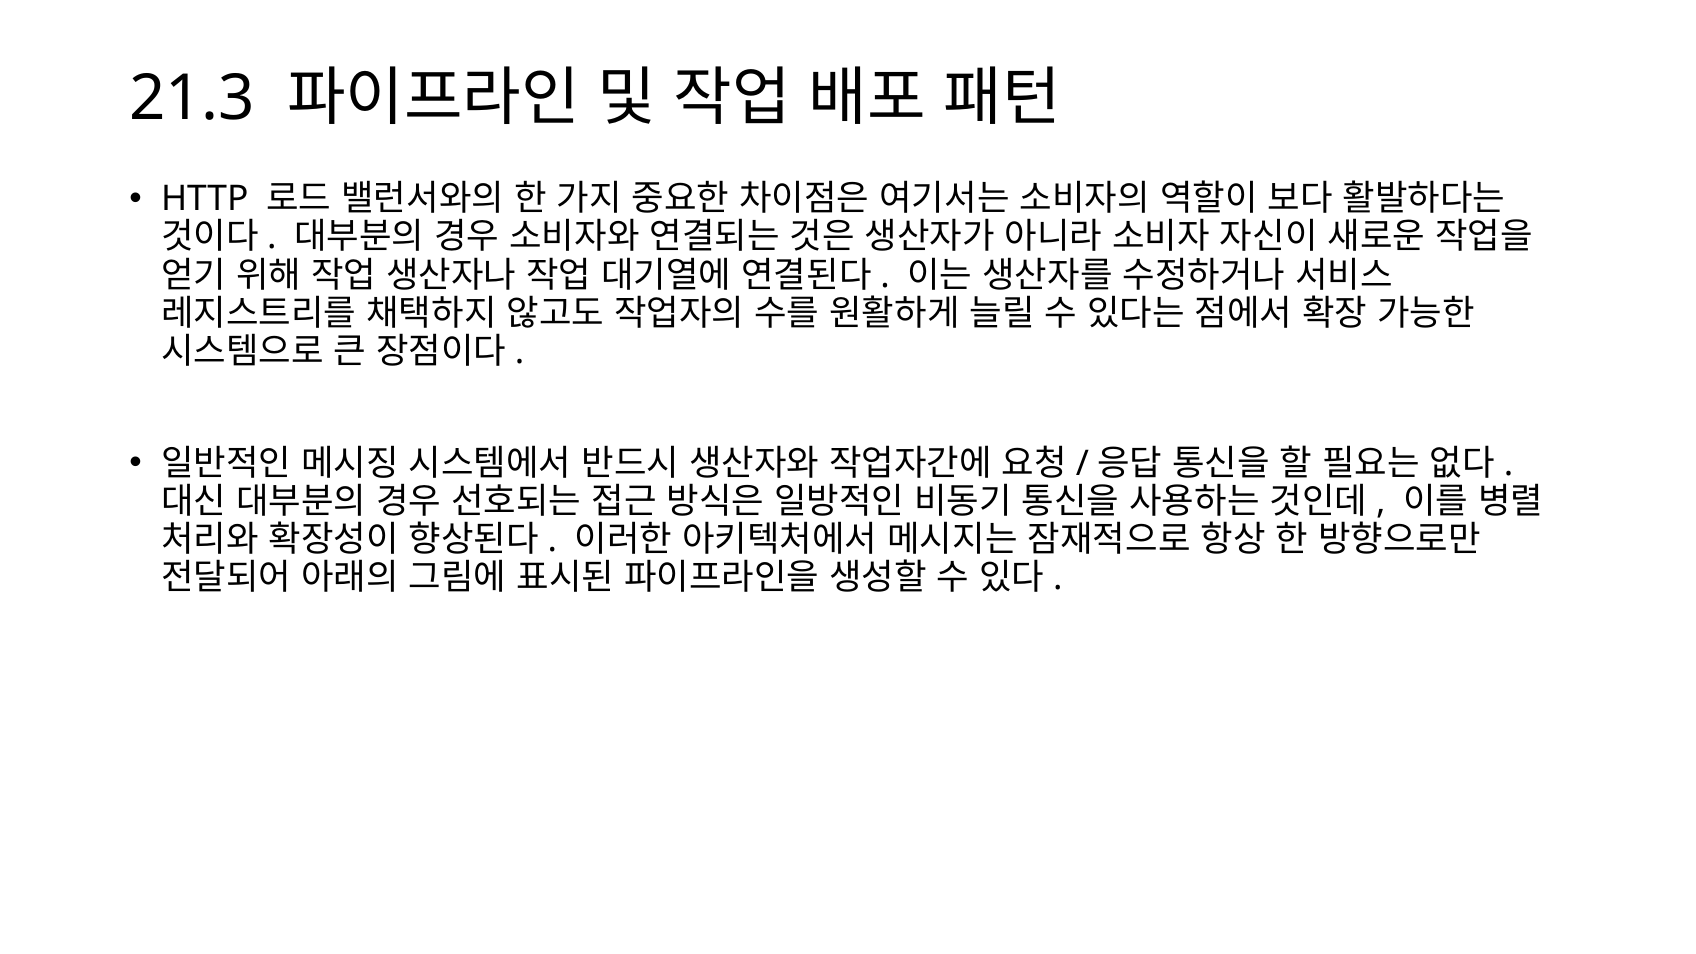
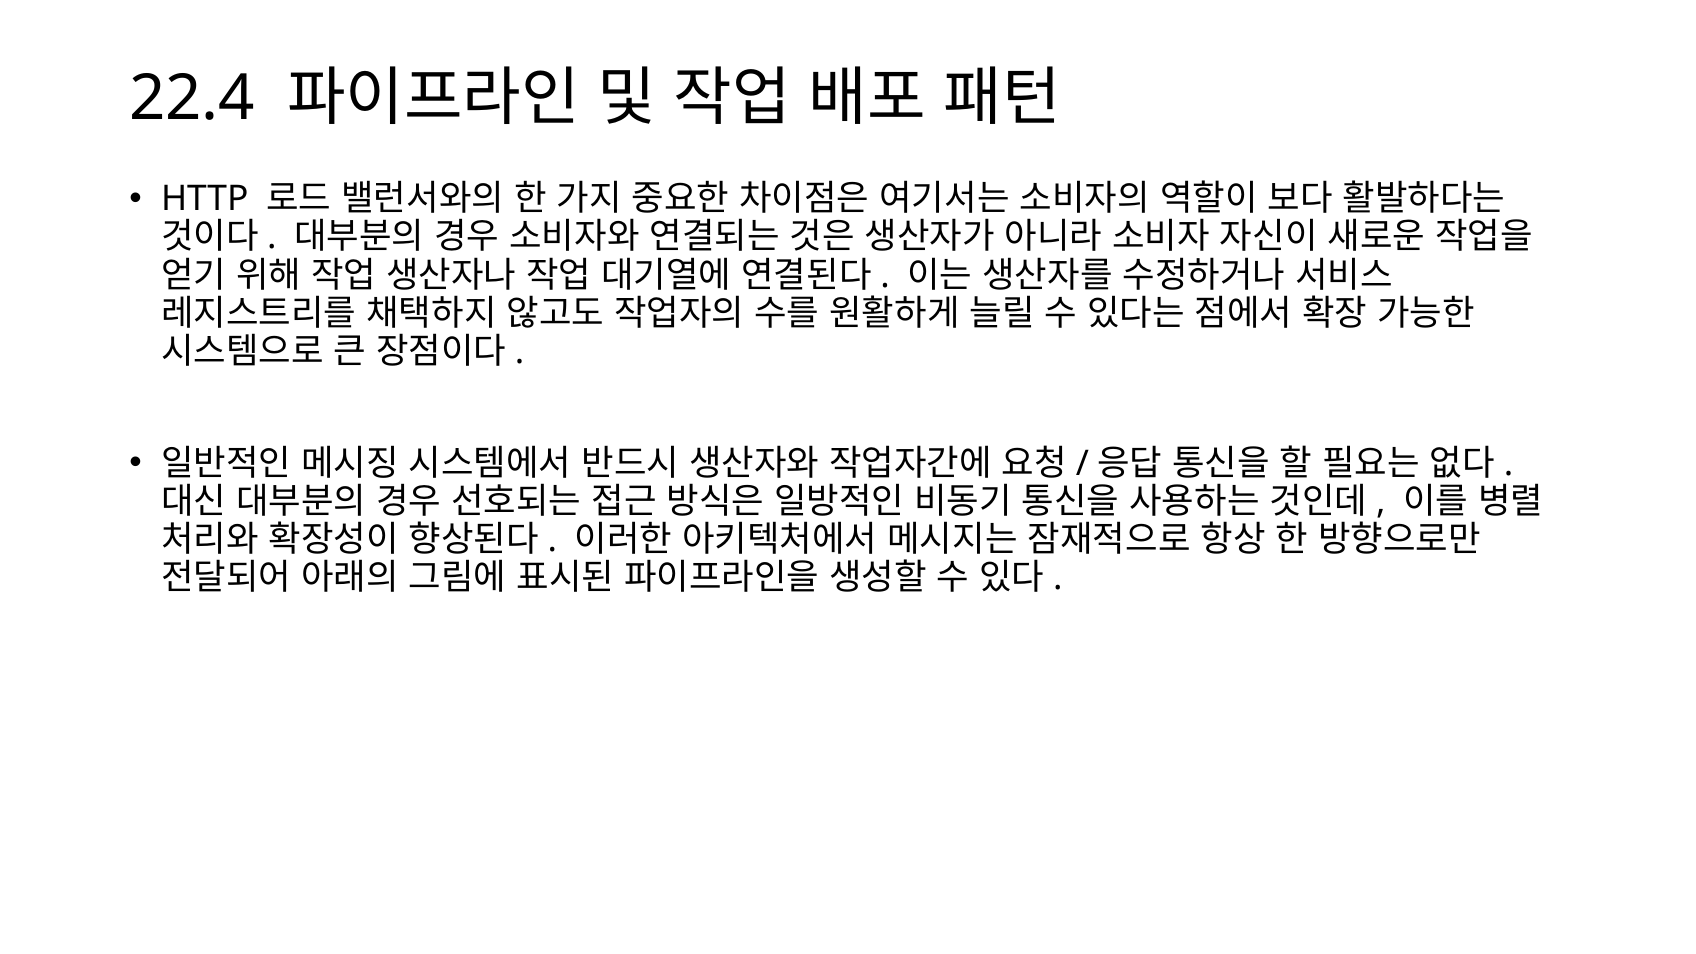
21.3: 21.3 -> 22.4
